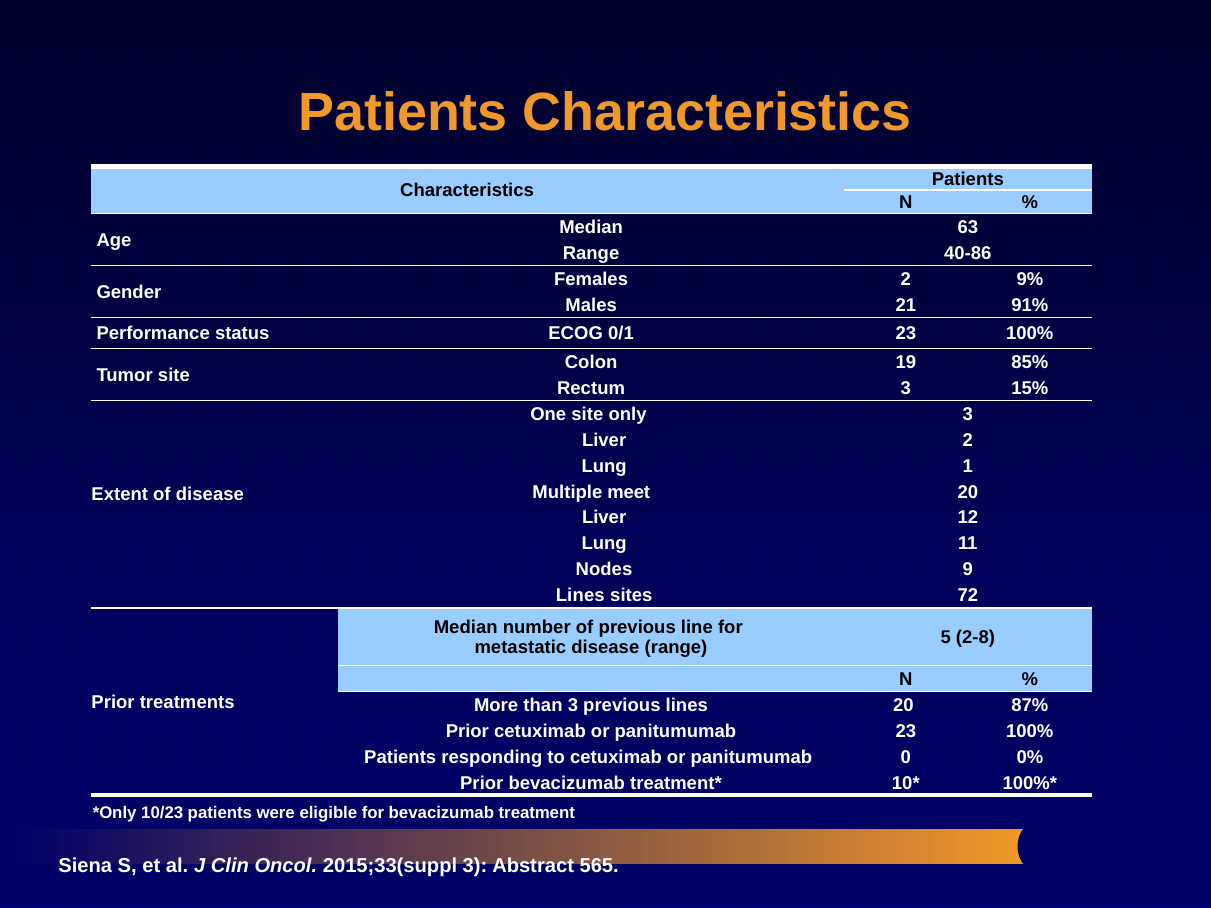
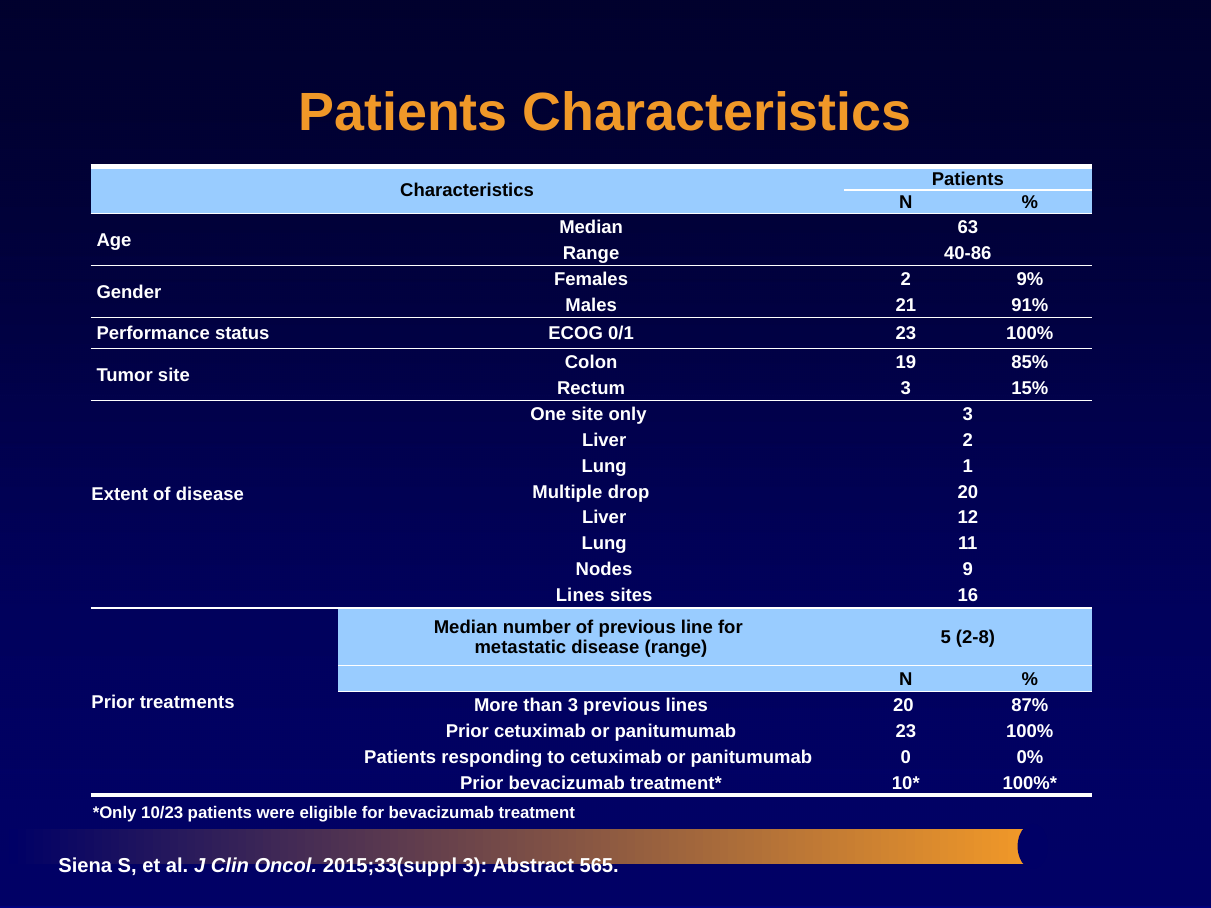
meet: meet -> drop
72: 72 -> 16
